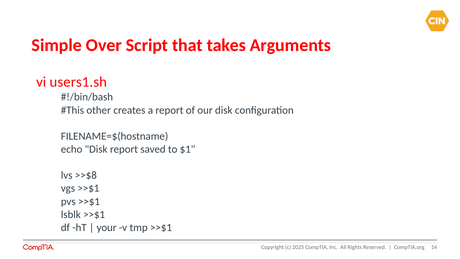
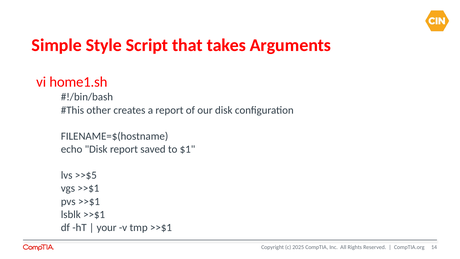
Over: Over -> Style
users1.sh: users1.sh -> home1.sh
>>$8: >>$8 -> >>$5
